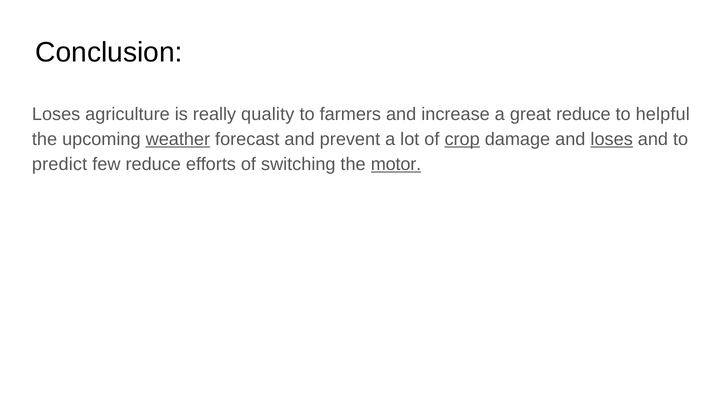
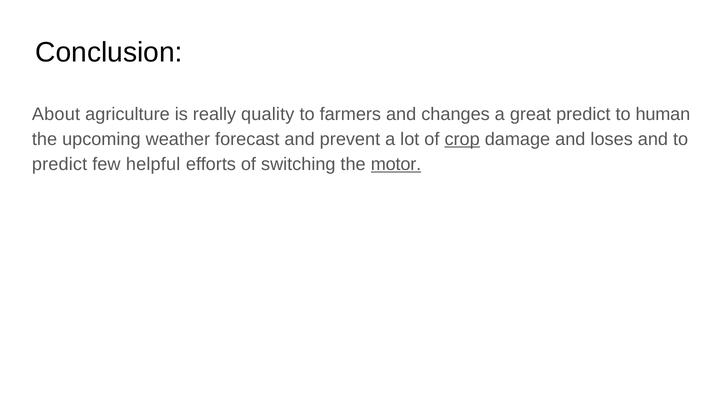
Loses at (56, 114): Loses -> About
increase: increase -> changes
great reduce: reduce -> predict
helpful: helpful -> human
weather underline: present -> none
loses at (612, 139) underline: present -> none
few reduce: reduce -> helpful
